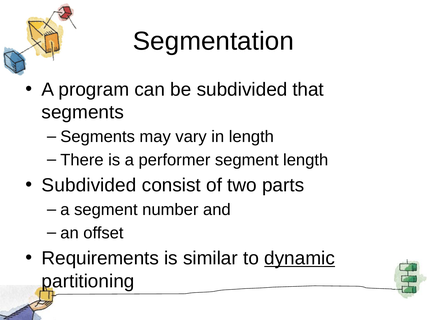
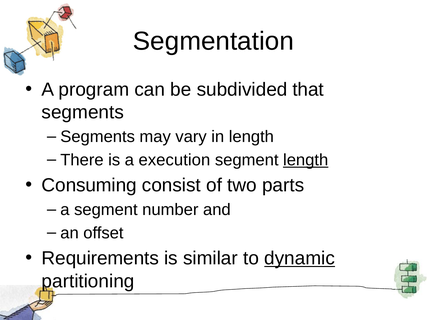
performer: performer -> execution
length at (306, 160) underline: none -> present
Subdivided at (89, 185): Subdivided -> Consuming
